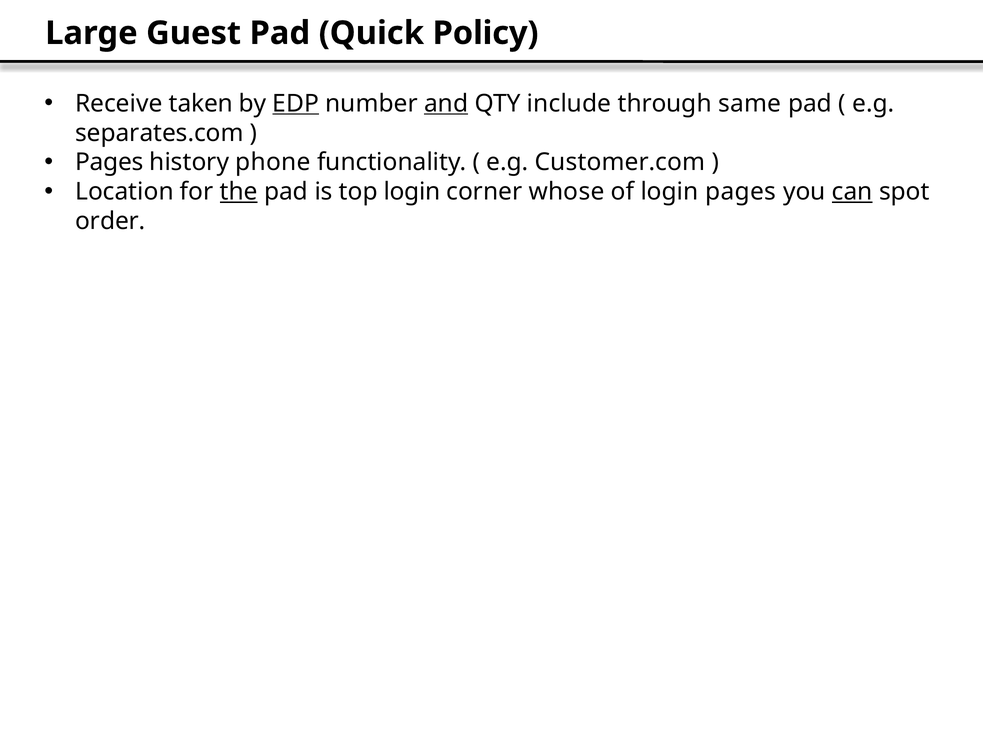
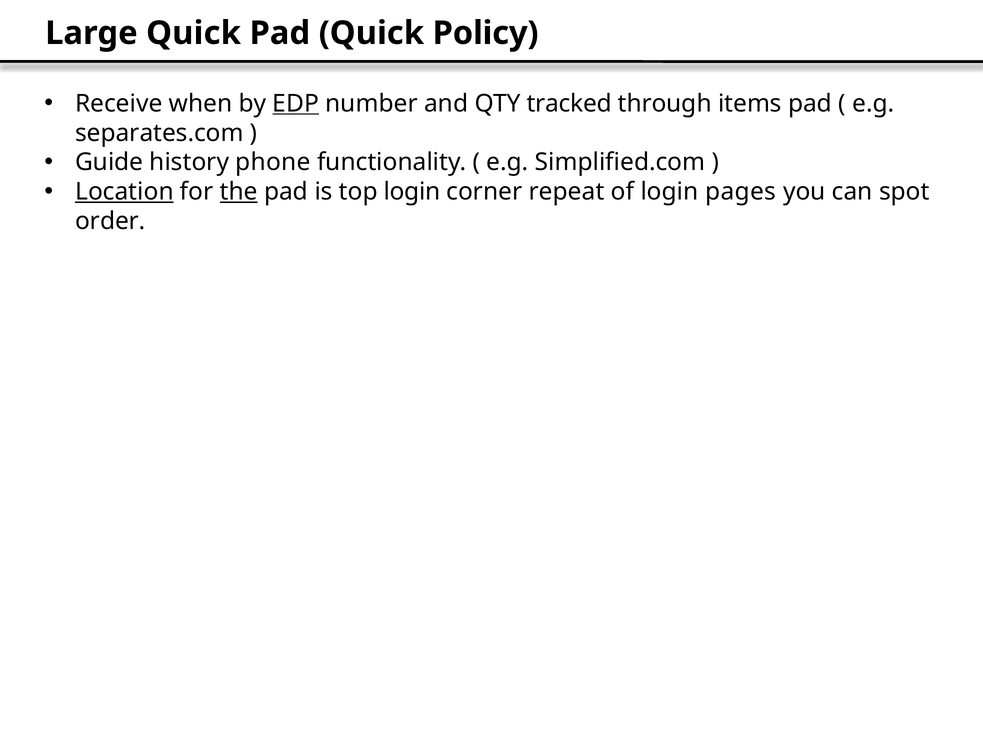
Large Guest: Guest -> Quick
taken: taken -> when
and underline: present -> none
include: include -> tracked
same: same -> items
Pages at (109, 162): Pages -> Guide
Customer.com: Customer.com -> Simplified.com
Location underline: none -> present
whose: whose -> repeat
can underline: present -> none
